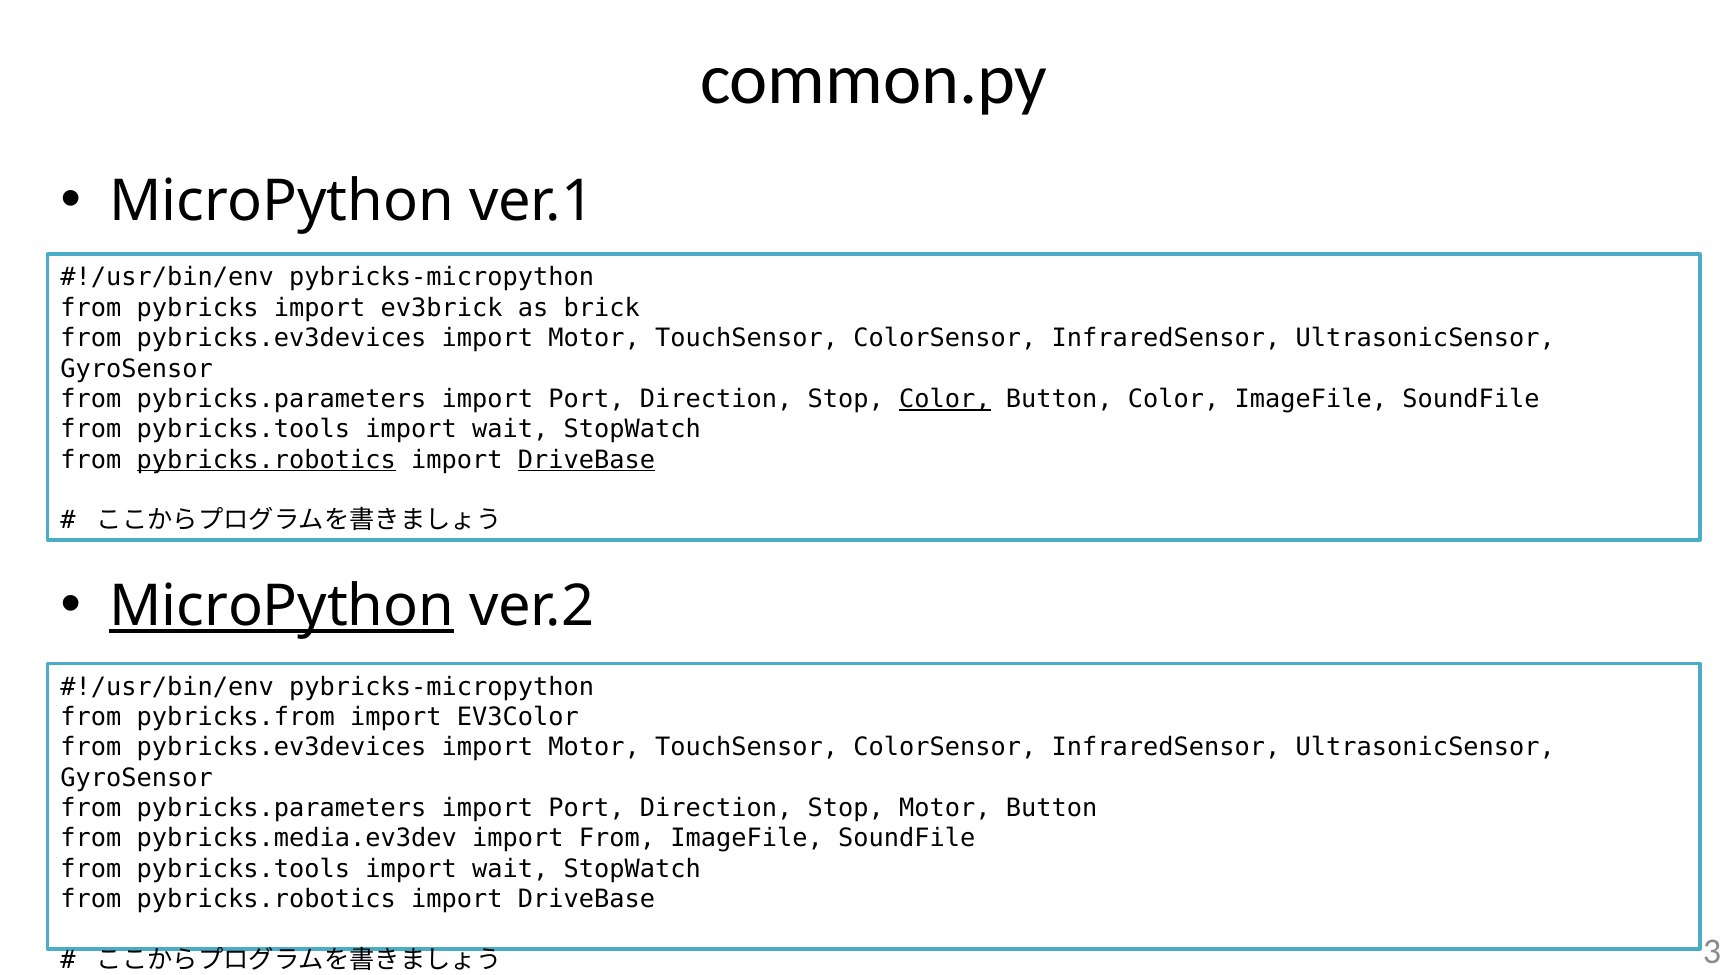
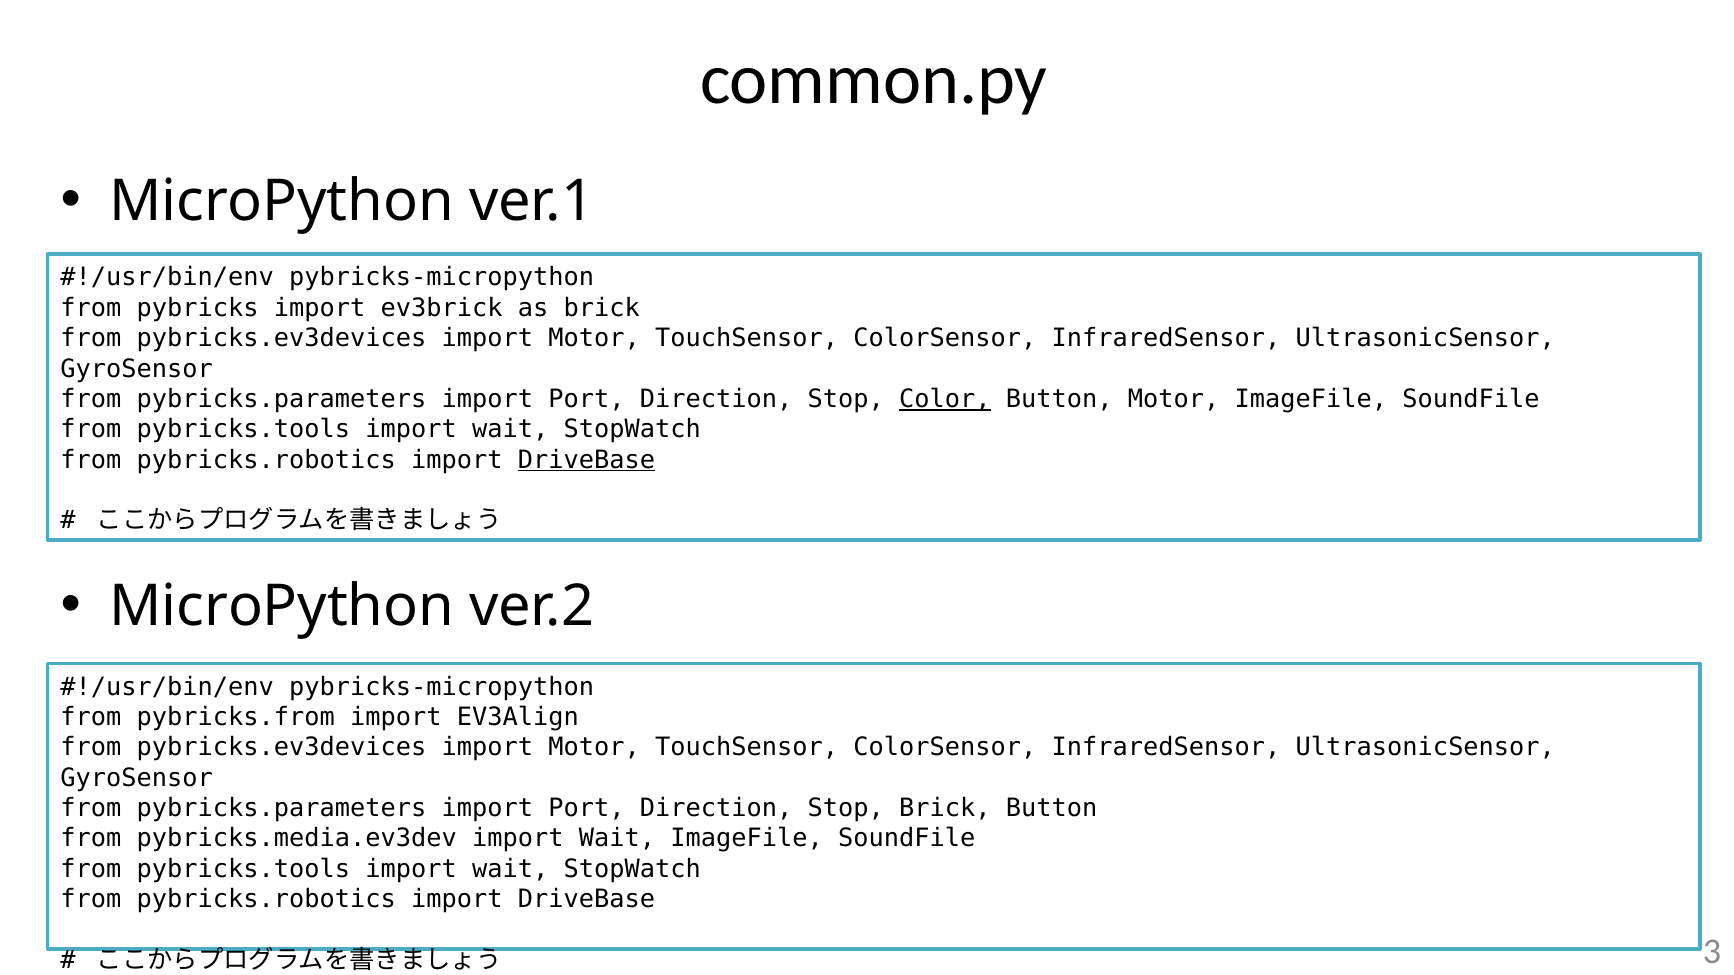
Button Color: Color -> Motor
pybricks.robotics at (266, 460) underline: present -> none
MicroPython at (282, 607) underline: present -> none
EV3Color: EV3Color -> EV3Align
Stop Motor: Motor -> Brick
pybricks.media.ev3dev import From: From -> Wait
